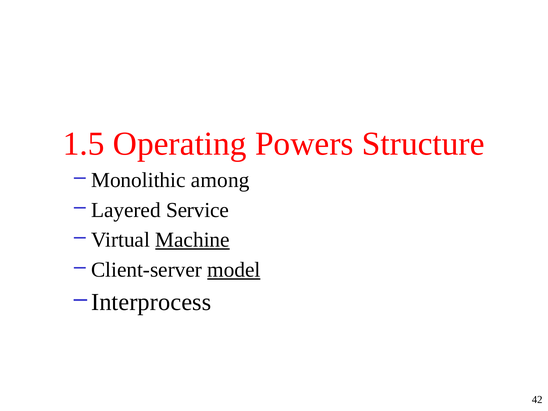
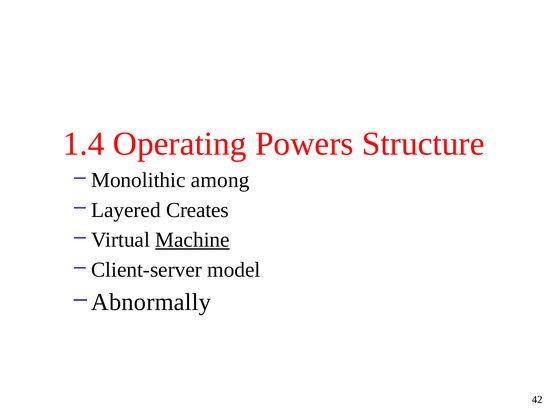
1.5: 1.5 -> 1.4
Service: Service -> Creates
model underline: present -> none
Interprocess: Interprocess -> Abnormally
